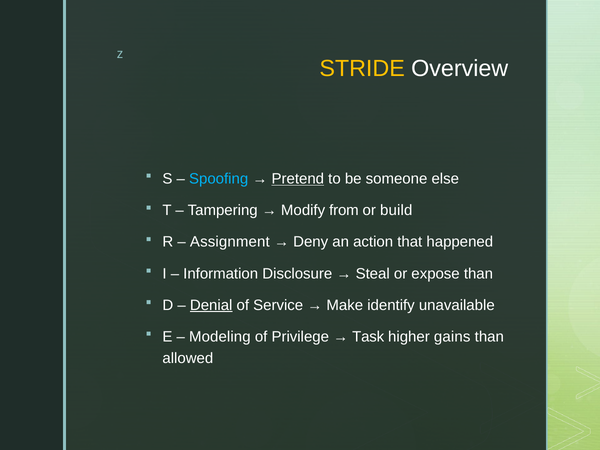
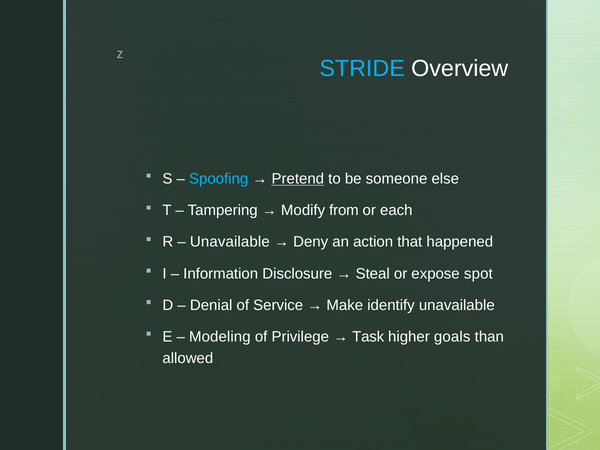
STRIDE colour: yellow -> light blue
build: build -> each
Assignment at (230, 242): Assignment -> Unavailable
expose than: than -> spot
Denial underline: present -> none
gains: gains -> goals
